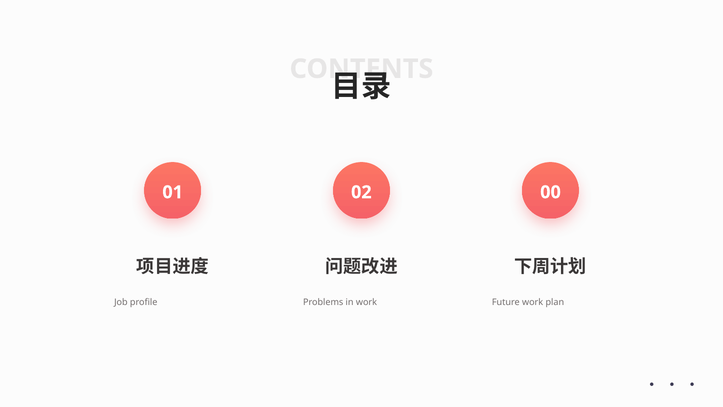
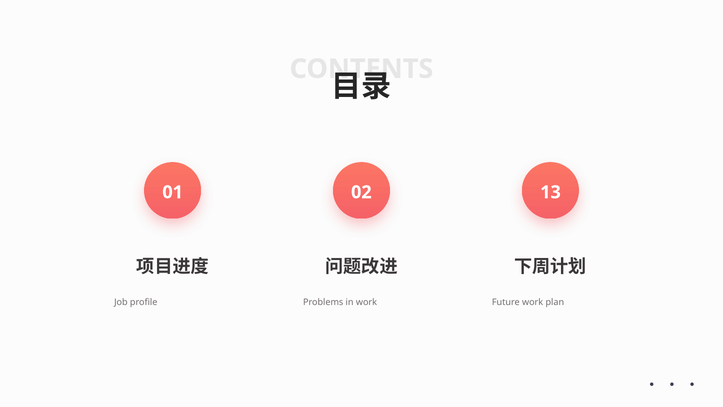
00: 00 -> 13
